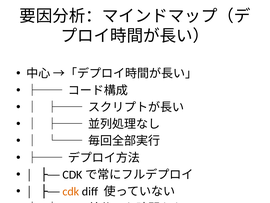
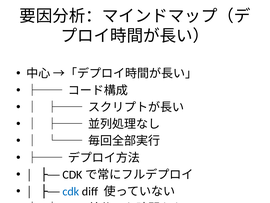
cdk colour: orange -> blue
